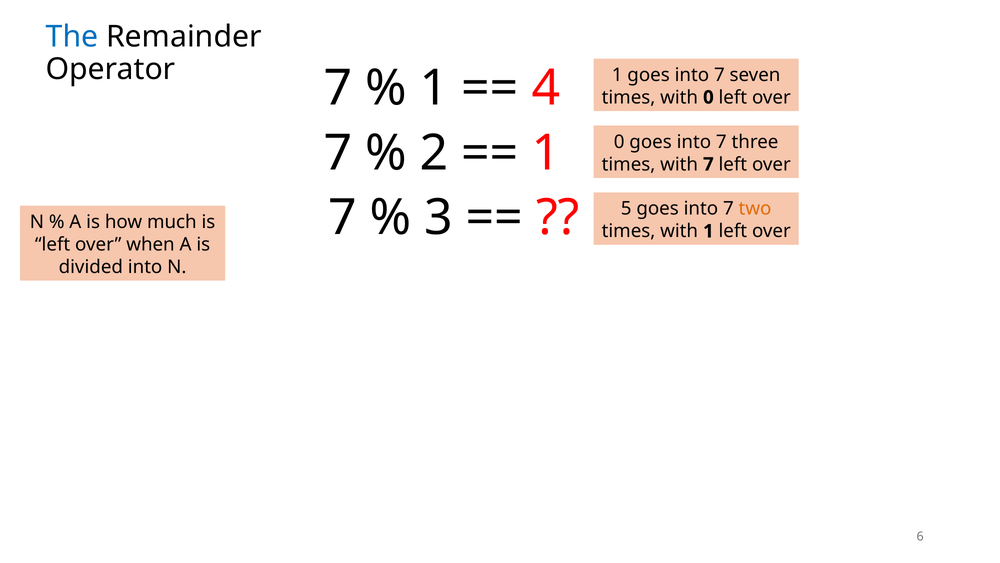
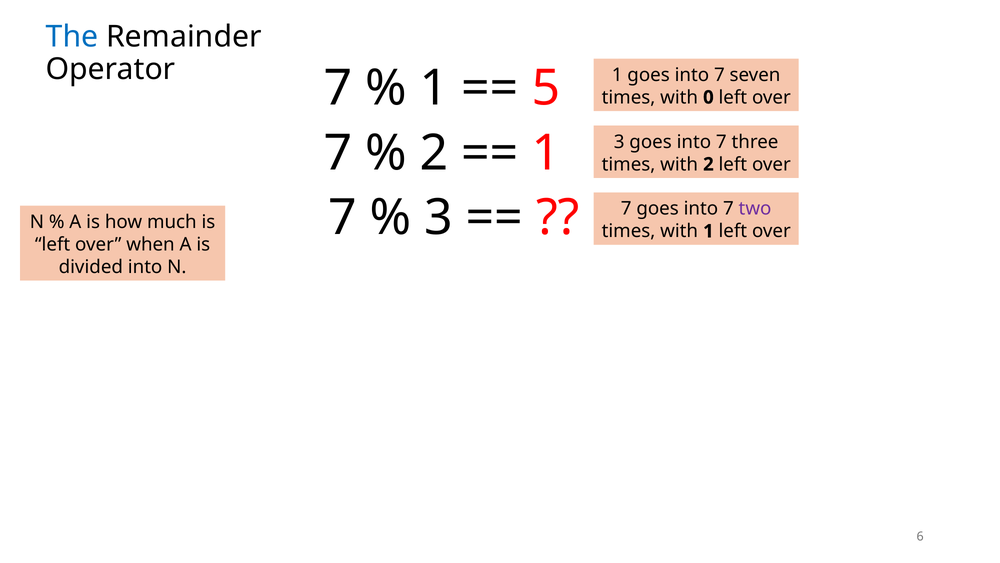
4: 4 -> 5
1 0: 0 -> 3
with 7: 7 -> 2
5 at (626, 209): 5 -> 7
two colour: orange -> purple
